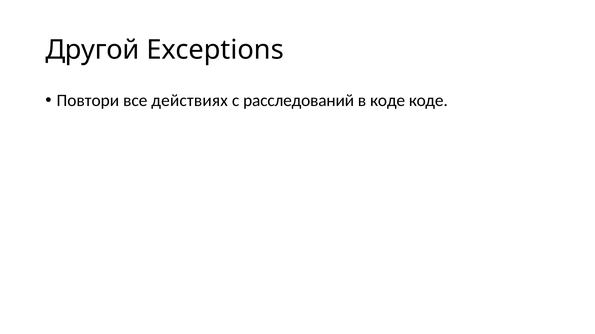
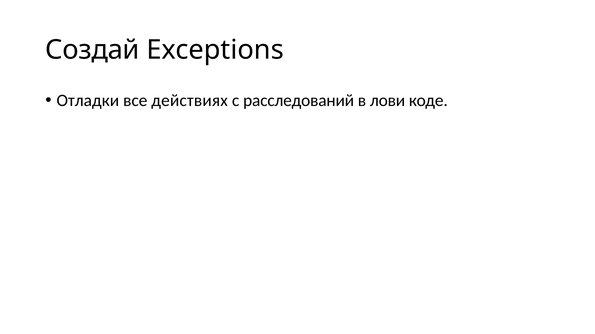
Другой: Другой -> Создай
Повтори: Повтори -> Отладки
в коде: коде -> лови
